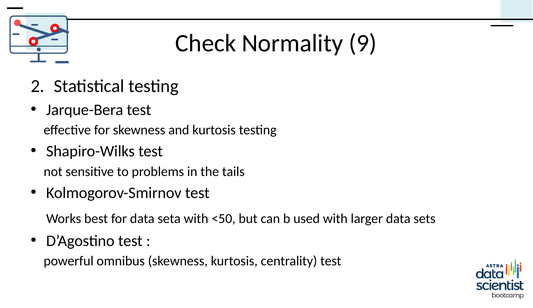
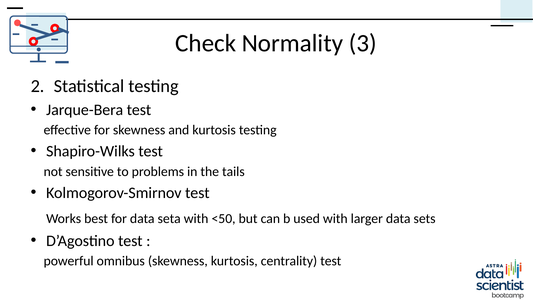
9: 9 -> 3
